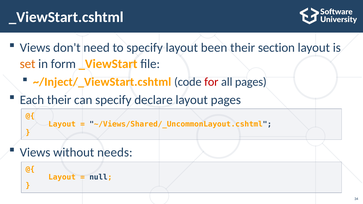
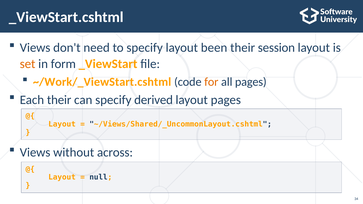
section: section -> session
~/Inject/_ViewStart.cshtml: ~/Inject/_ViewStart.cshtml -> ~/Work/_ViewStart.cshtml
for colour: red -> orange
declare: declare -> derived
needs: needs -> across
